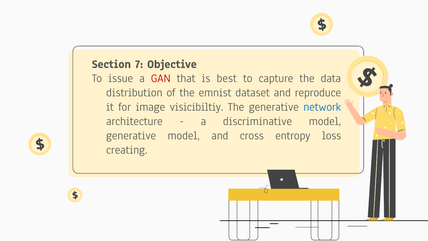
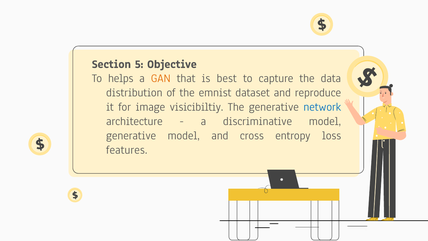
7: 7 -> 5
issue: issue -> helps
GAN colour: red -> orange
creating: creating -> features
